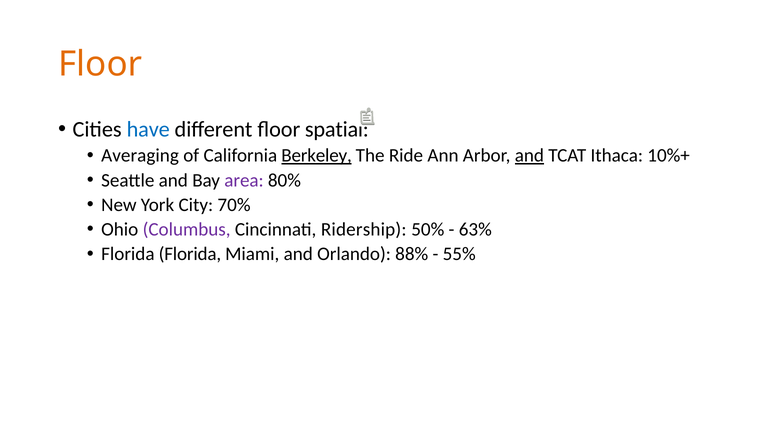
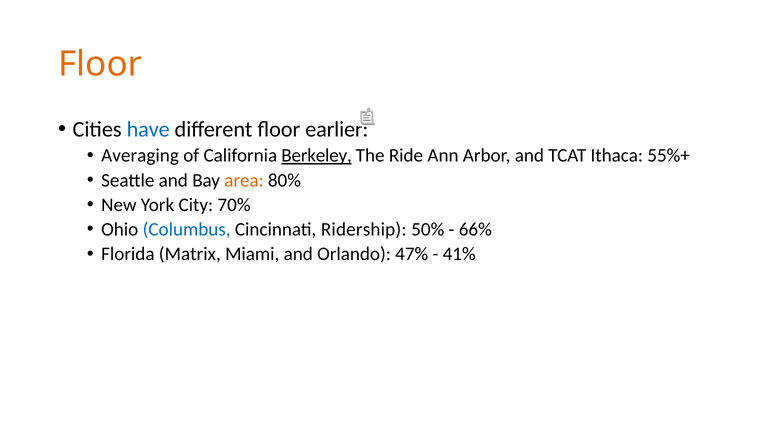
spatial: spatial -> earlier
and at (529, 156) underline: present -> none
10%+: 10%+ -> 55%+
area colour: purple -> orange
Columbus colour: purple -> blue
63%: 63% -> 66%
Florida Florida: Florida -> Matrix
88%: 88% -> 47%
55%: 55% -> 41%
